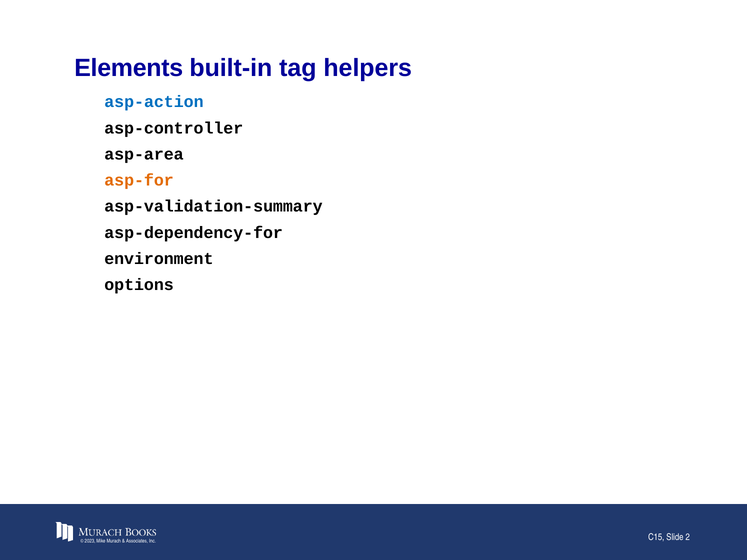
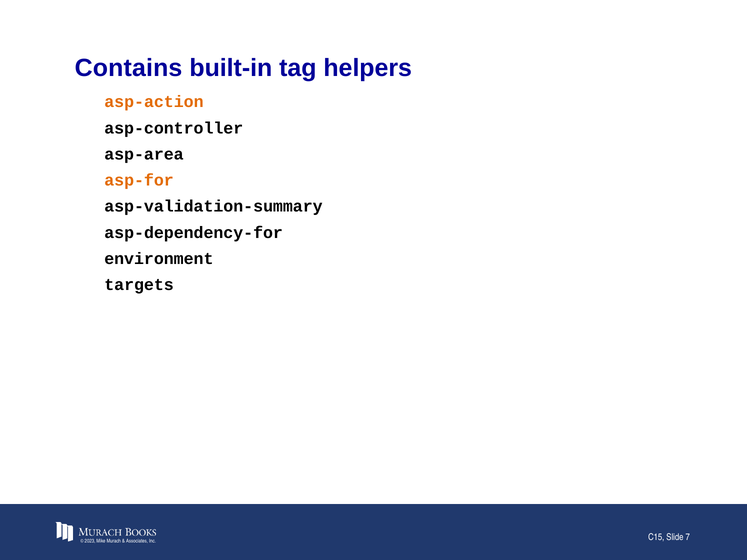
Elements: Elements -> Contains
asp-action colour: blue -> orange
options: options -> targets
2: 2 -> 7
